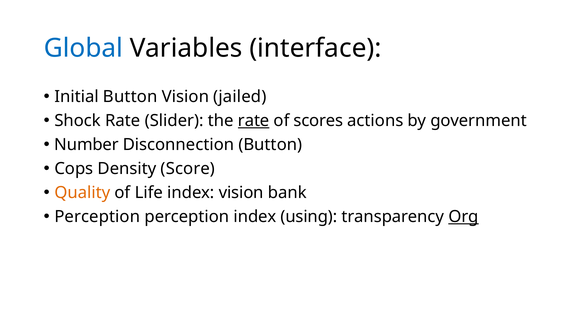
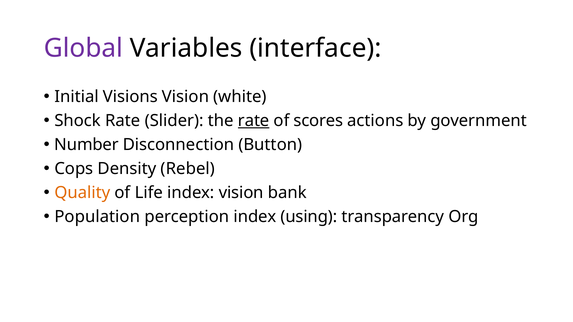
Global colour: blue -> purple
Initial Button: Button -> Visions
jailed: jailed -> white
Score: Score -> Rebel
Perception at (97, 217): Perception -> Population
Org underline: present -> none
